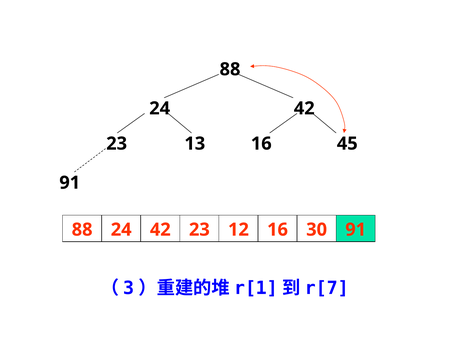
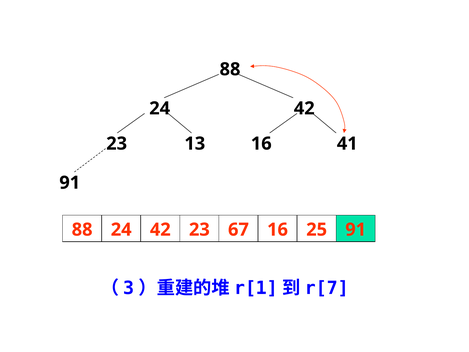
45: 45 -> 41
12: 12 -> 67
30: 30 -> 25
